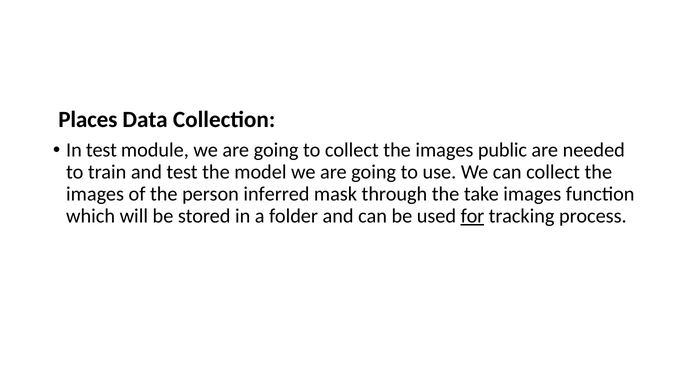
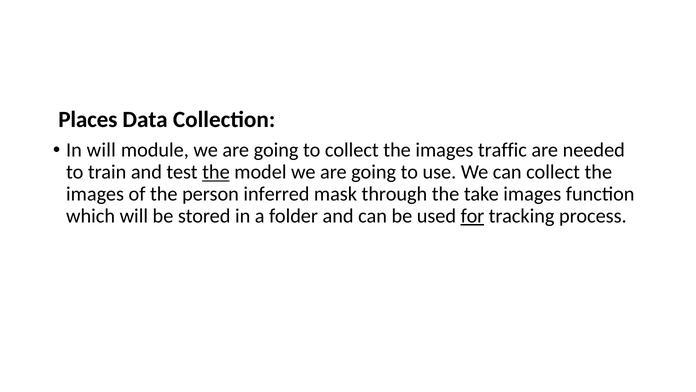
In test: test -> will
public: public -> traffic
the at (216, 172) underline: none -> present
